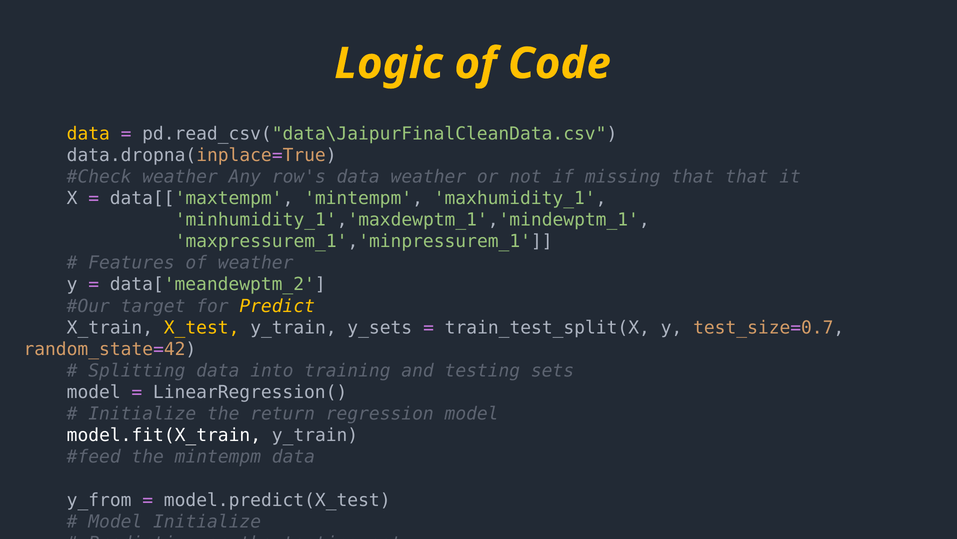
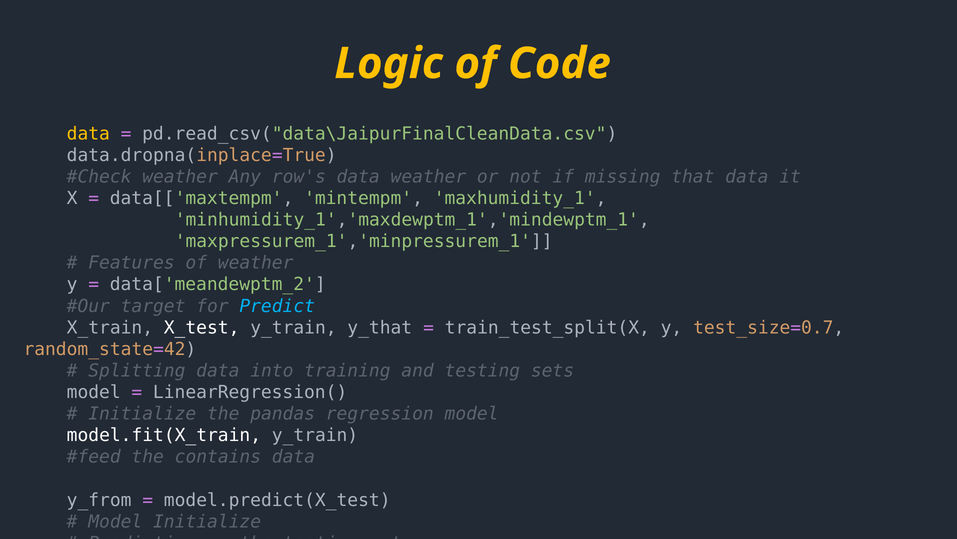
that that: that -> data
Predict colour: yellow -> light blue
X_test colour: yellow -> white
y_sets: y_sets -> y_that
return: return -> pandas
the mintempm: mintempm -> contains
